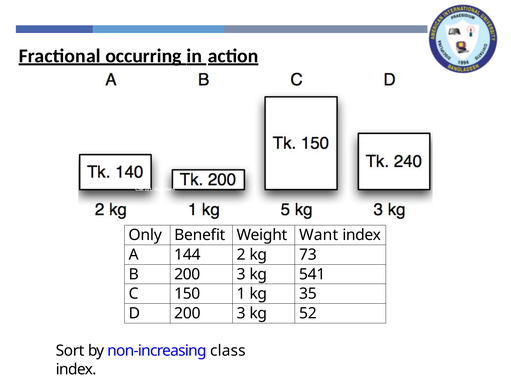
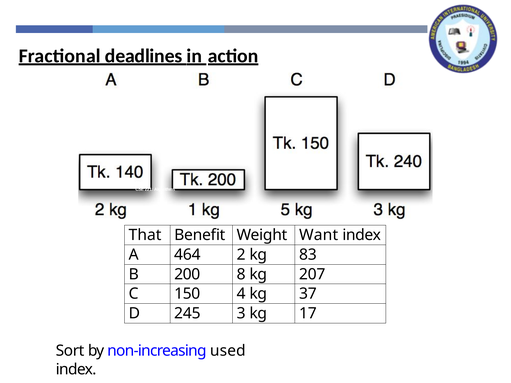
occurring: occurring -> deadlines
Only: Only -> That
144: 144 -> 464
73: 73 -> 83
B 200 3: 3 -> 8
541: 541 -> 207
1: 1 -> 4
35: 35 -> 37
D 200: 200 -> 245
52: 52 -> 17
class: class -> used
